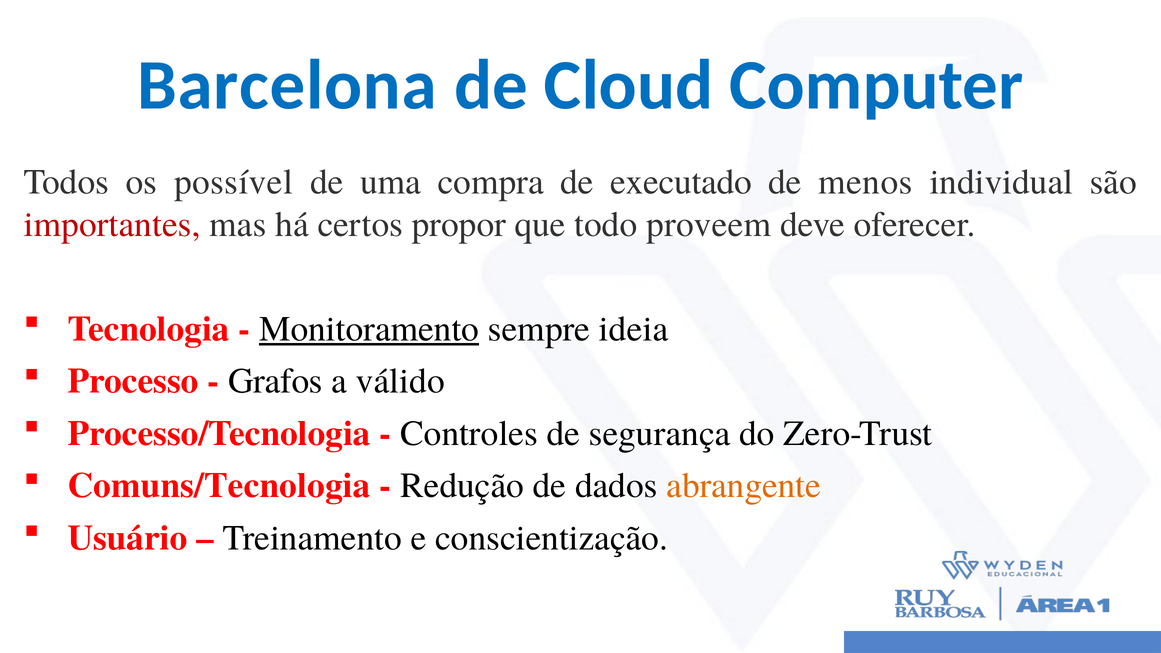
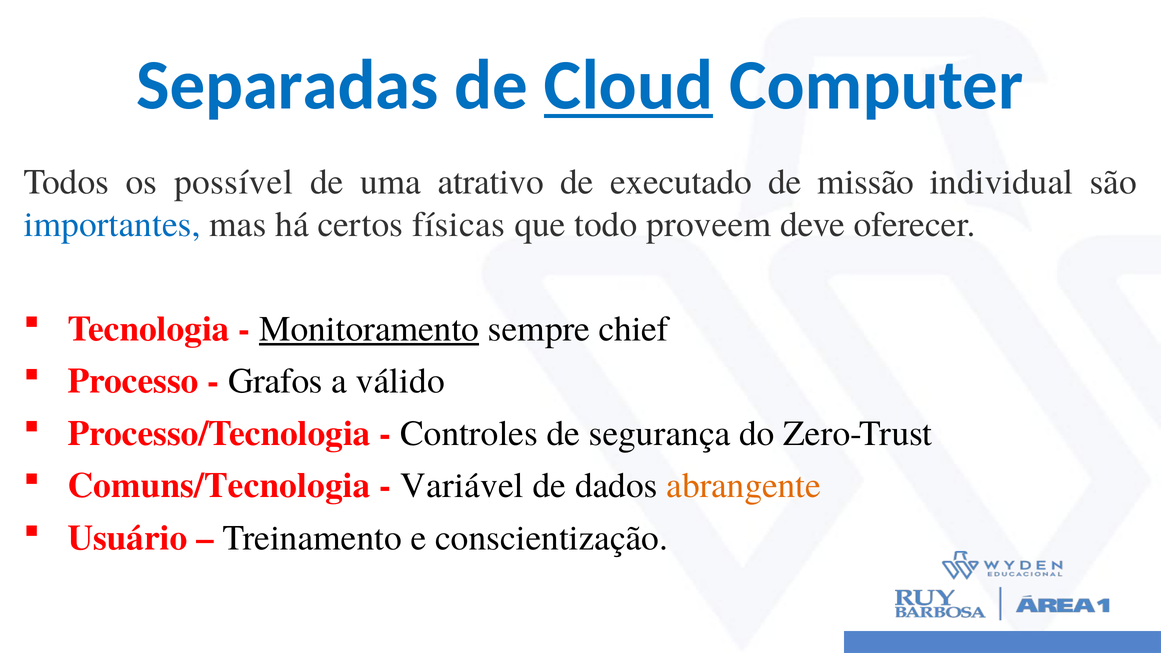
Barcelona: Barcelona -> Separadas
Cloud underline: none -> present
compra: compra -> atrativo
menos: menos -> missão
importantes colour: red -> blue
propor: propor -> físicas
ideia: ideia -> chief
Redução: Redução -> Variável
